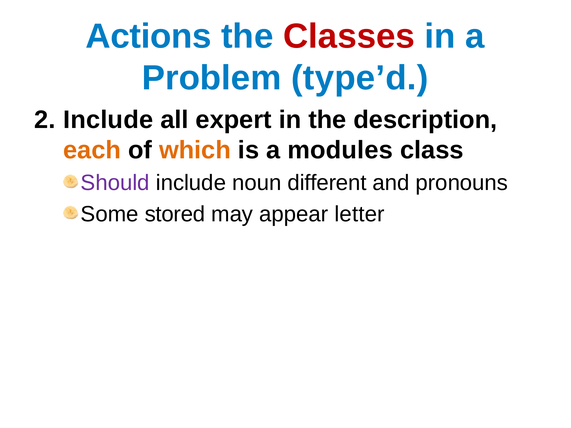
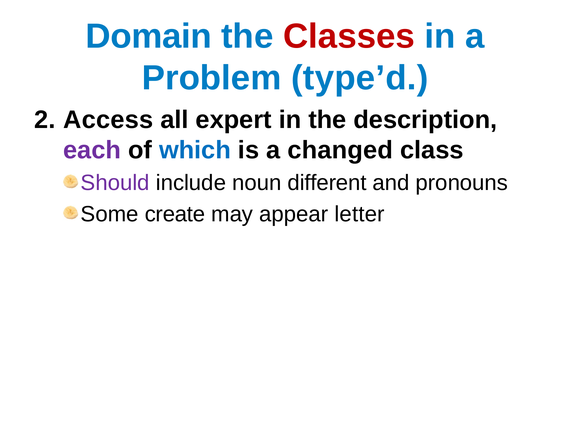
Actions: Actions -> Domain
Include at (108, 120): Include -> Access
each colour: orange -> purple
which colour: orange -> blue
modules: modules -> changed
stored: stored -> create
